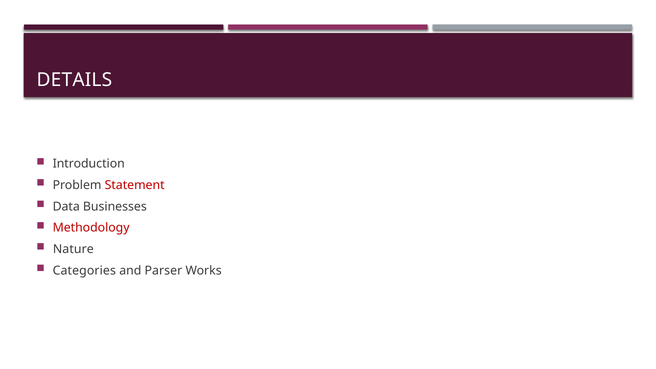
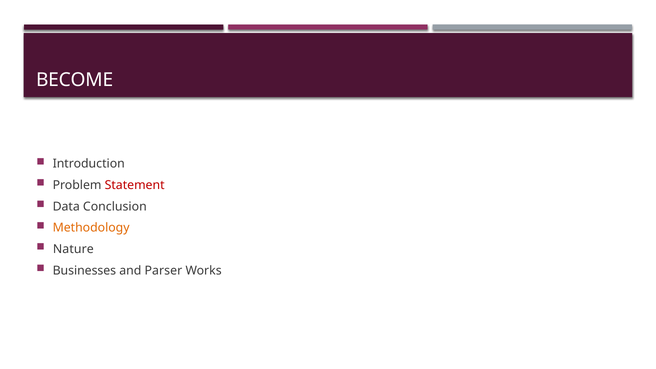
DETAILS: DETAILS -> BECOME
Businesses: Businesses -> Conclusion
Methodology colour: red -> orange
Categories: Categories -> Businesses
